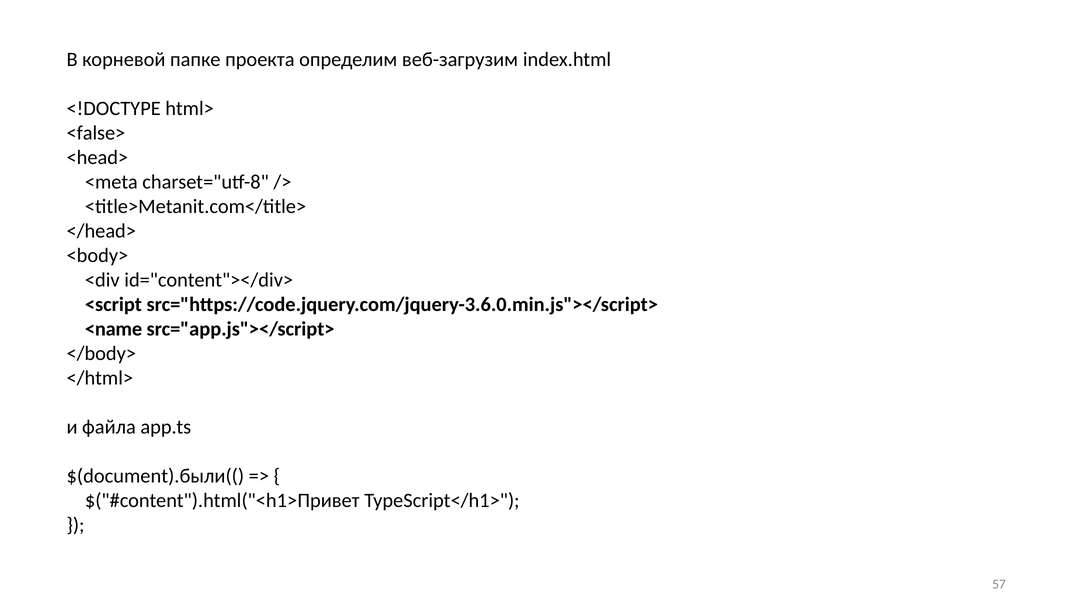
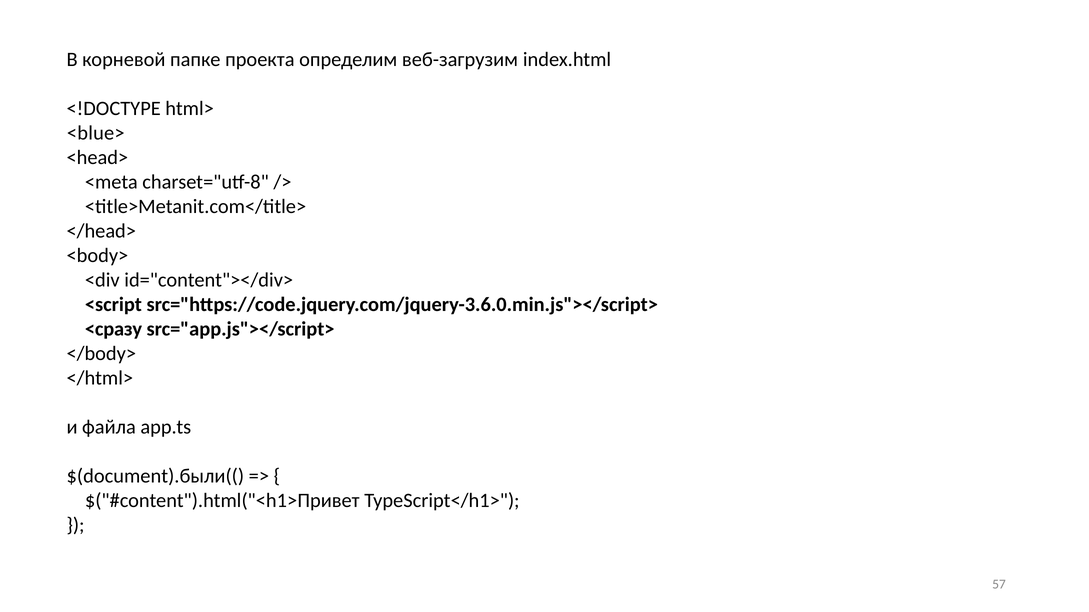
<false>: <false> -> <blue>
<name: <name -> <сразу
